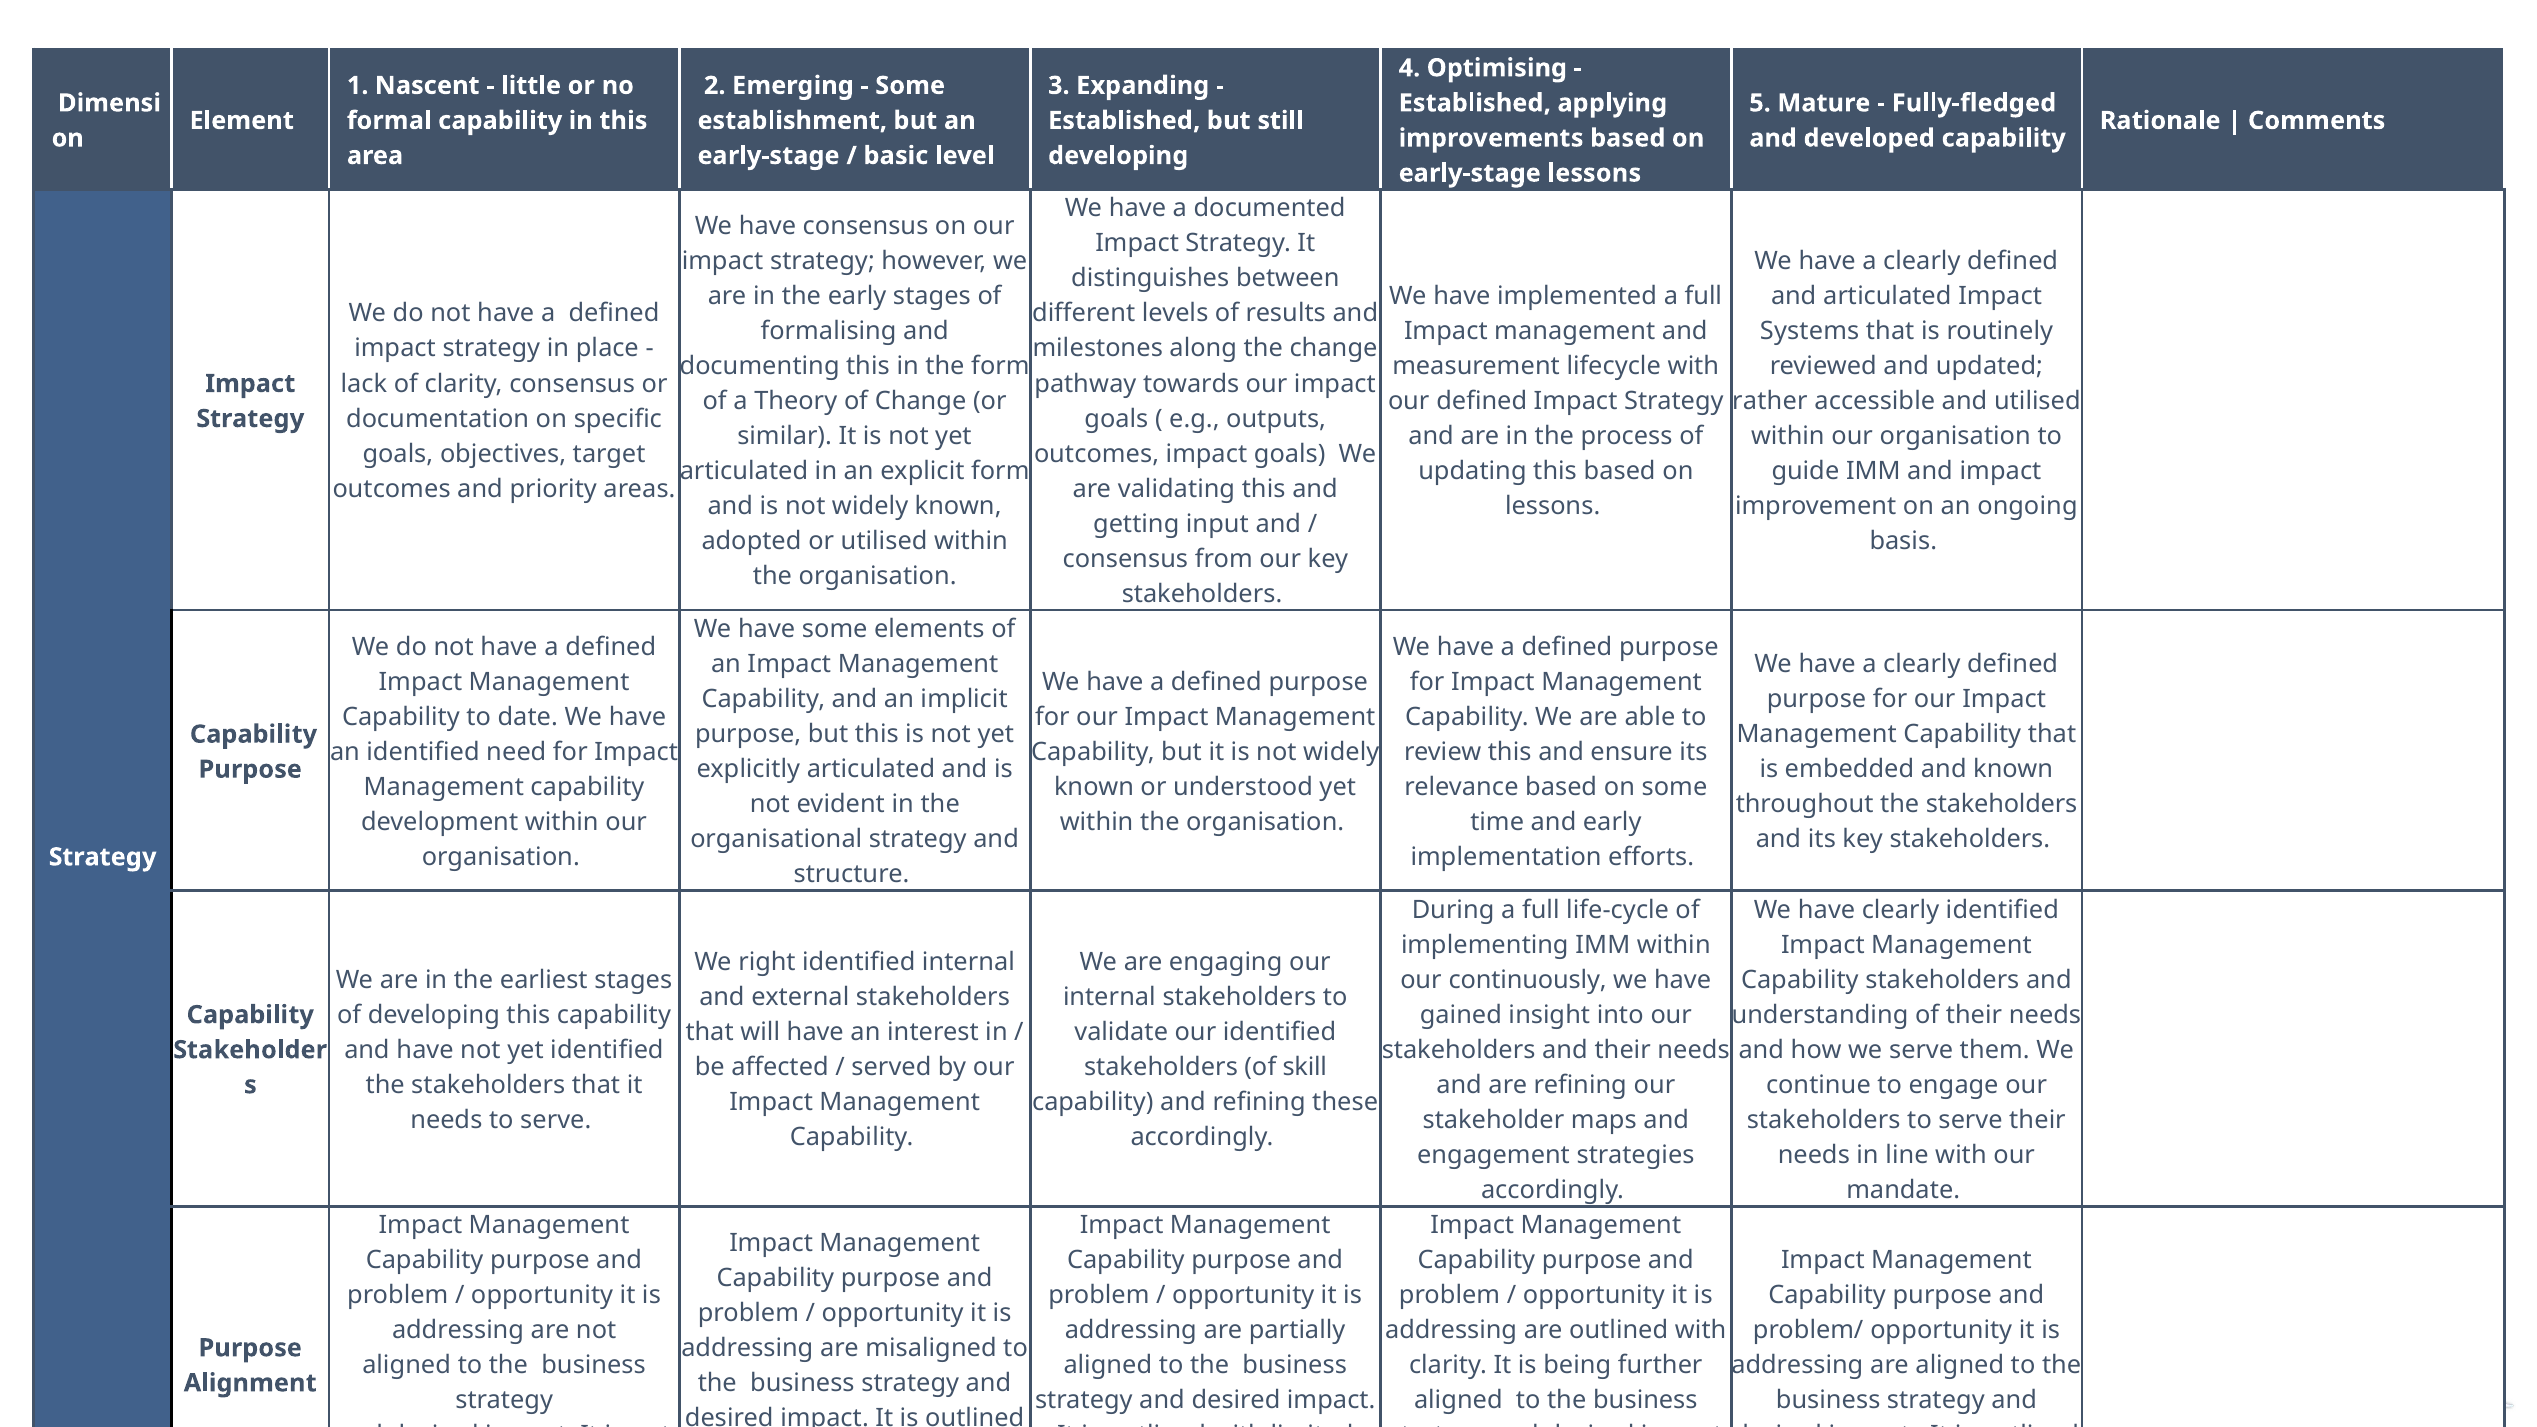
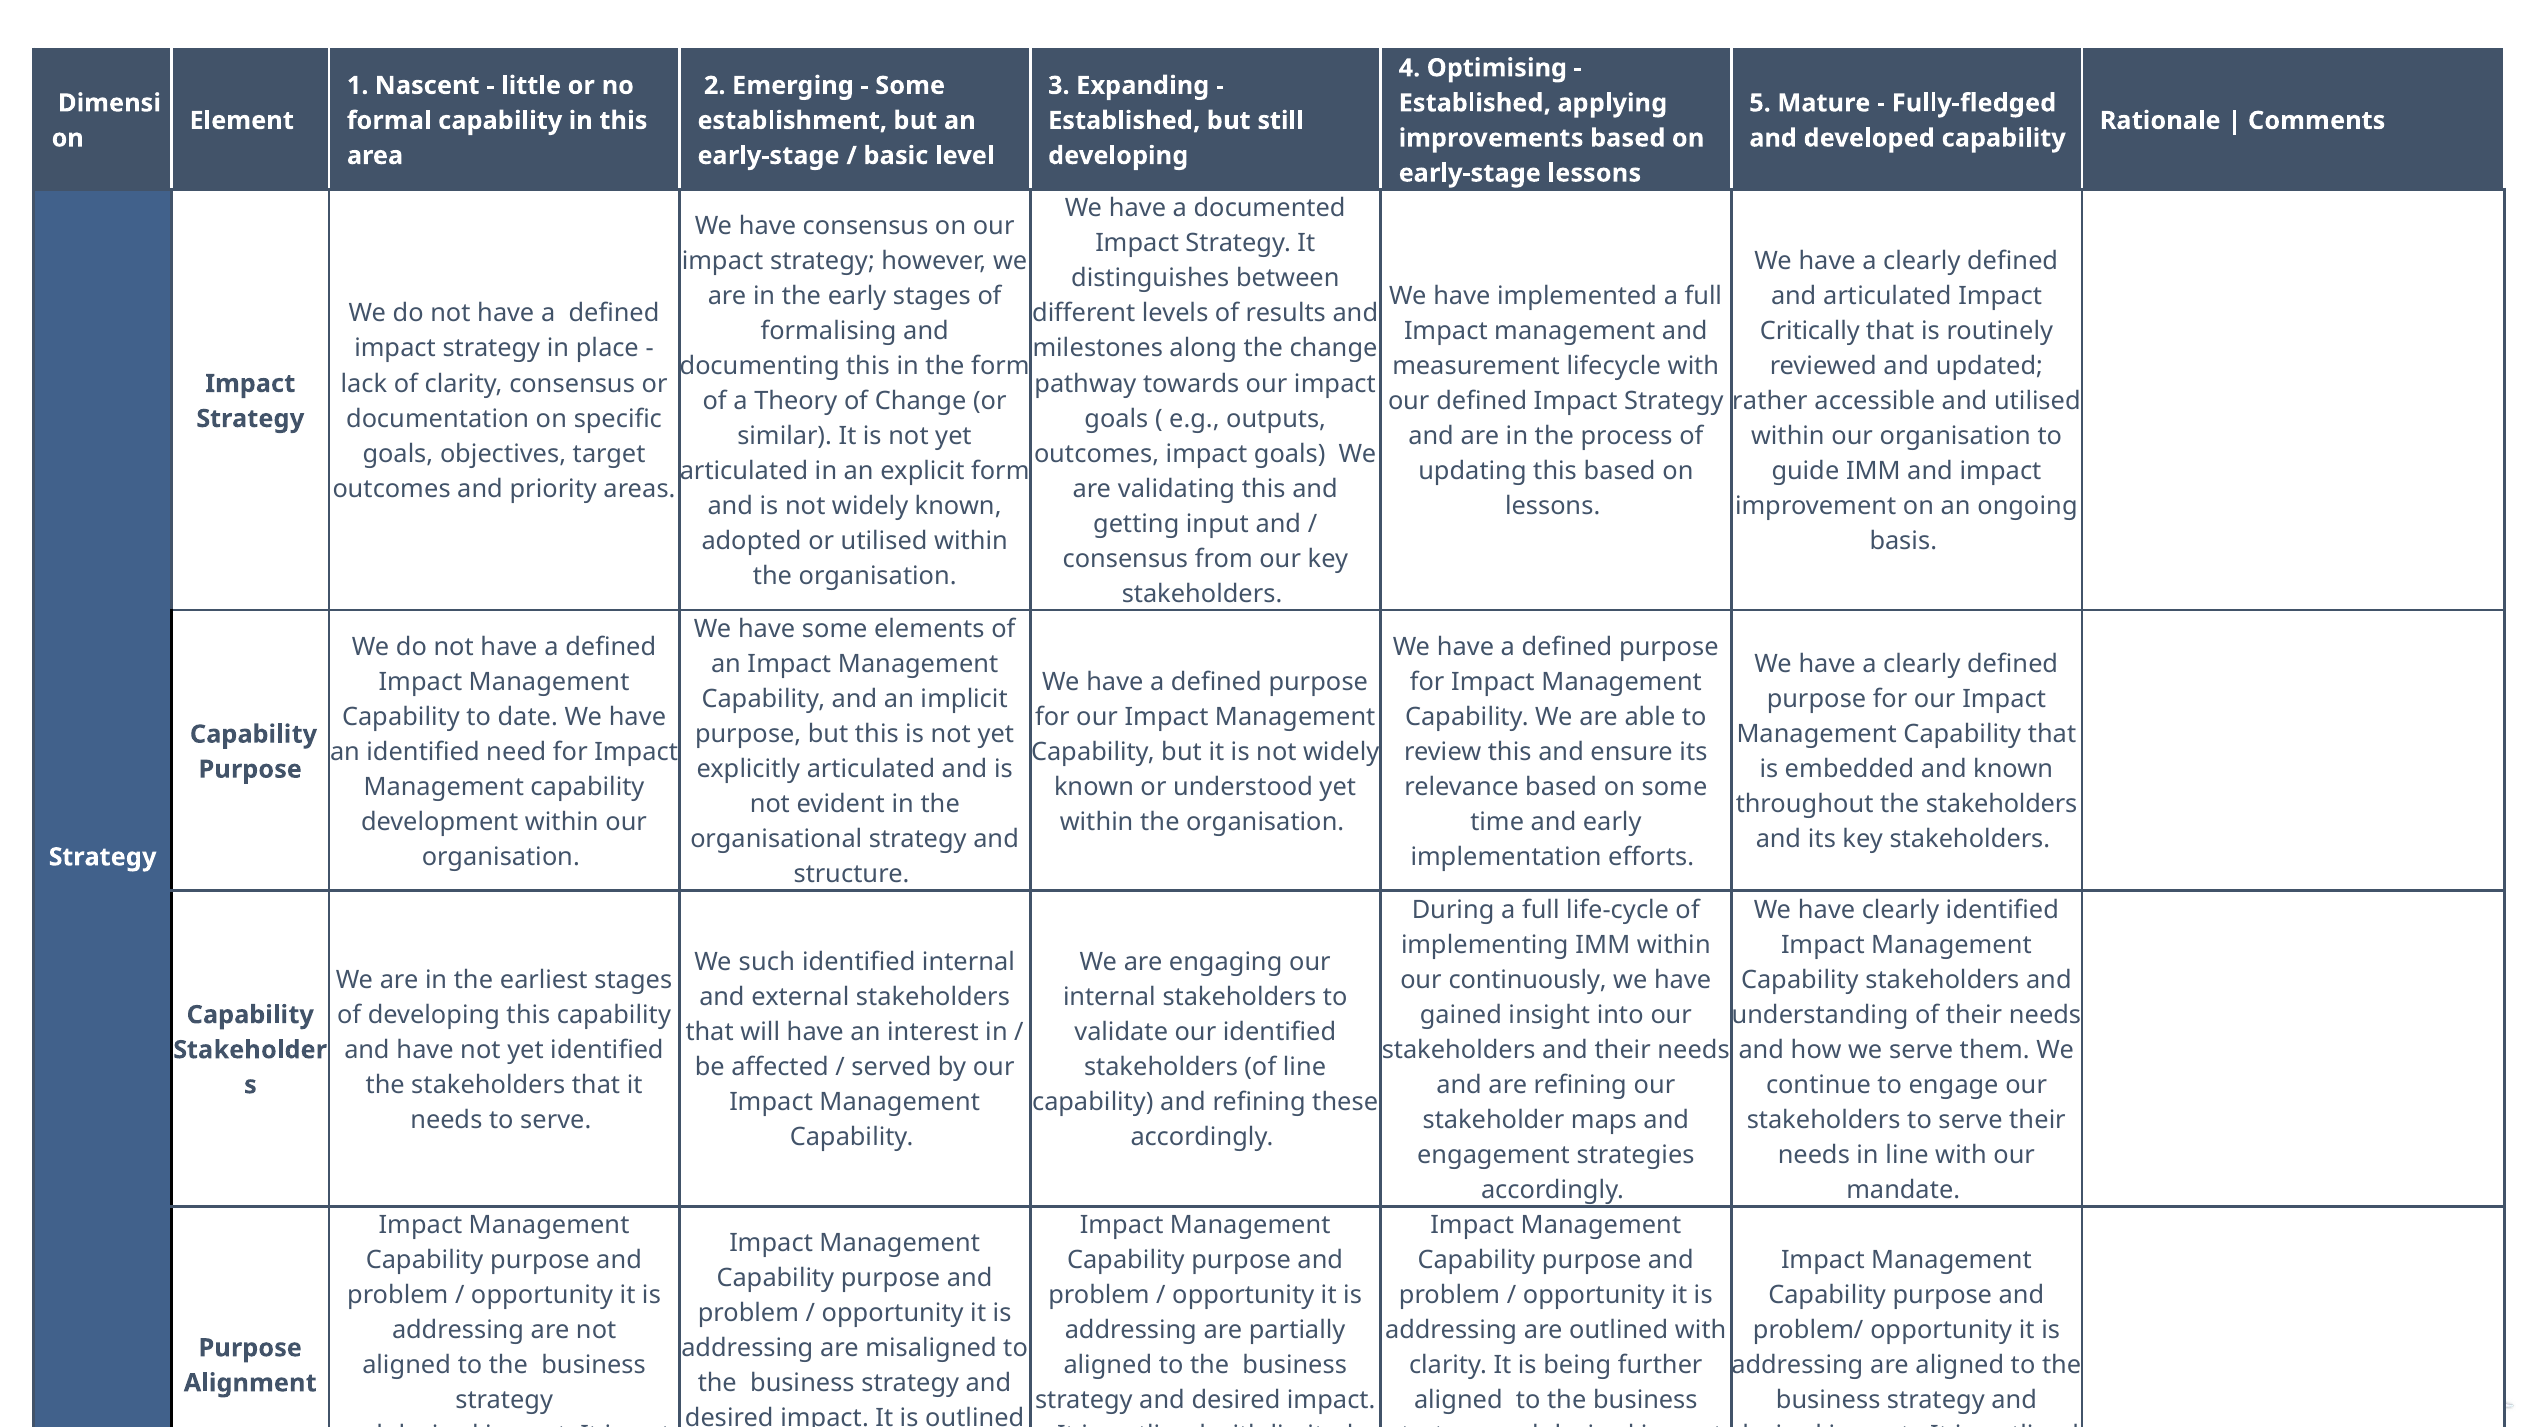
Systems: Systems -> Critically
right: right -> such
of skill: skill -> line
